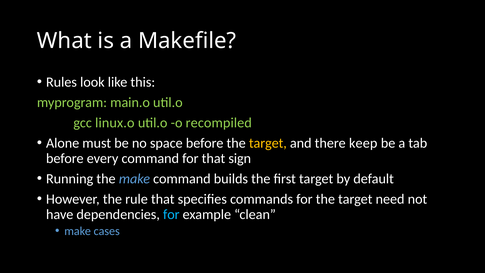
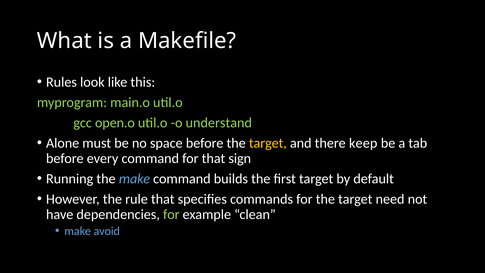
linux.o: linux.o -> open.o
recompiled: recompiled -> understand
for at (171, 214) colour: light blue -> light green
cases: cases -> avoid
